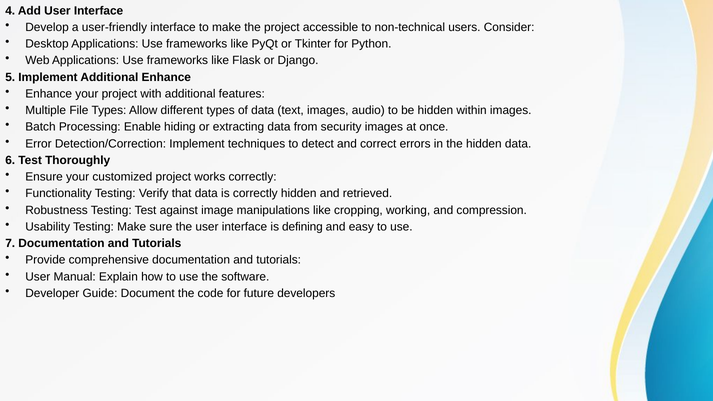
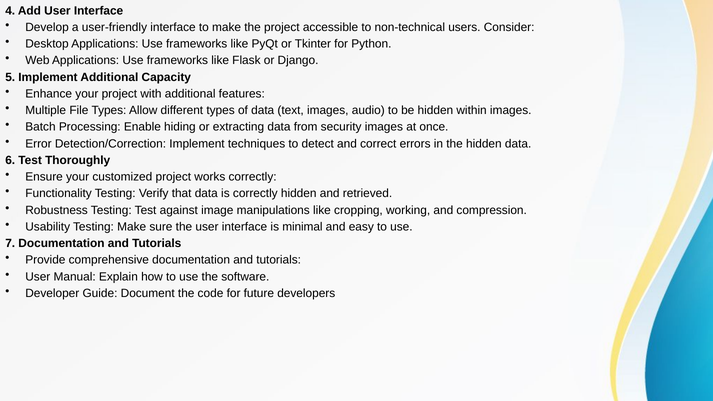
Additional Enhance: Enhance -> Capacity
defining: defining -> minimal
